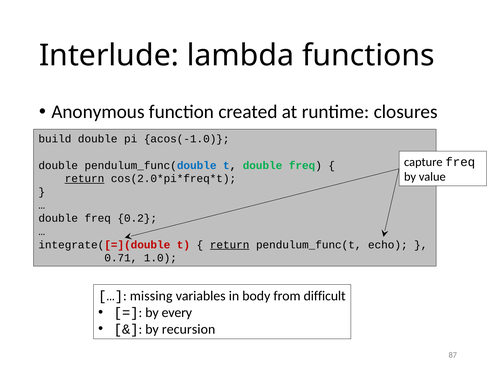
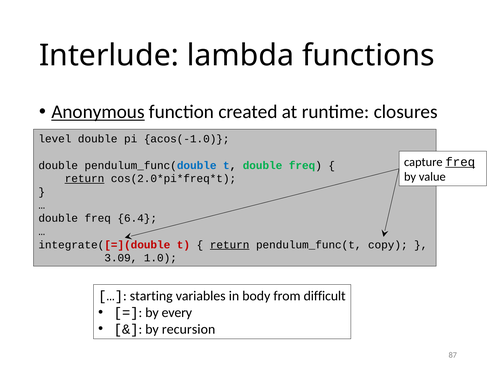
Anonymous underline: none -> present
build: build -> level
freq at (460, 162) underline: none -> present
0.2: 0.2 -> 6.4
echo: echo -> copy
0.71: 0.71 -> 3.09
missing: missing -> starting
